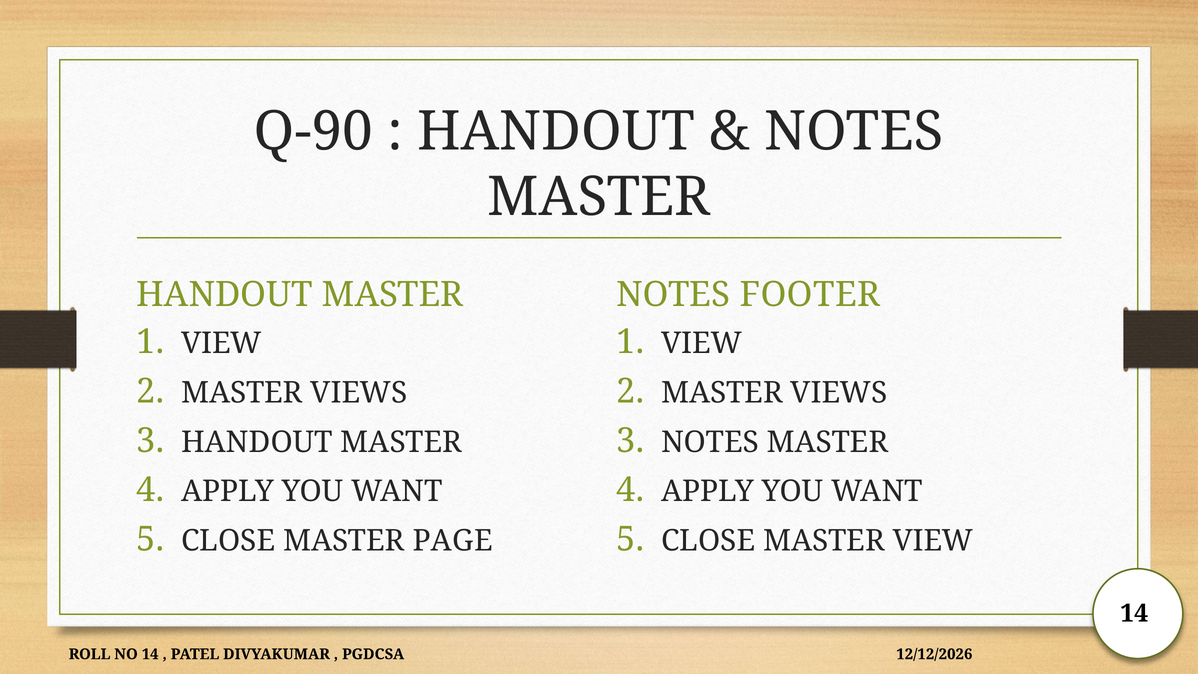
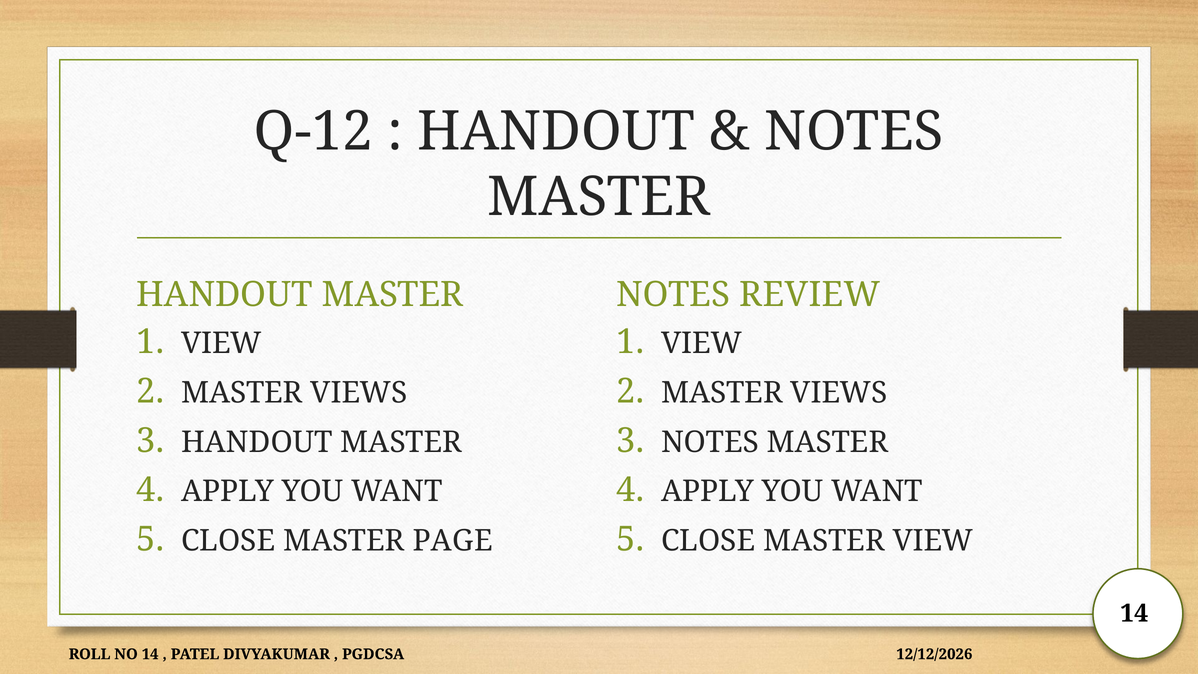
Q-90: Q-90 -> Q-12
FOOTER: FOOTER -> REVIEW
